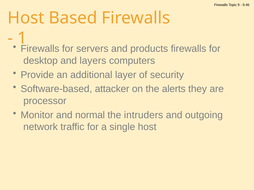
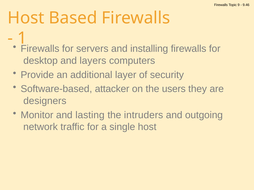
products: products -> installing
alerts: alerts -> users
processor: processor -> designers
normal: normal -> lasting
